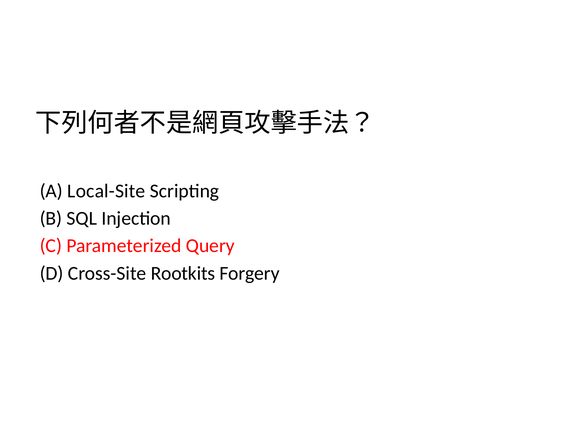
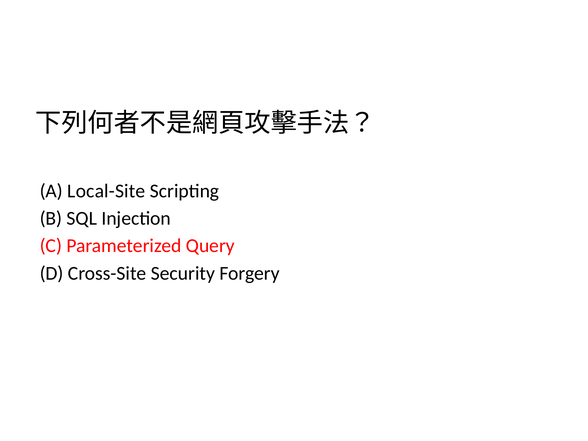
Rootkits: Rootkits -> Security
